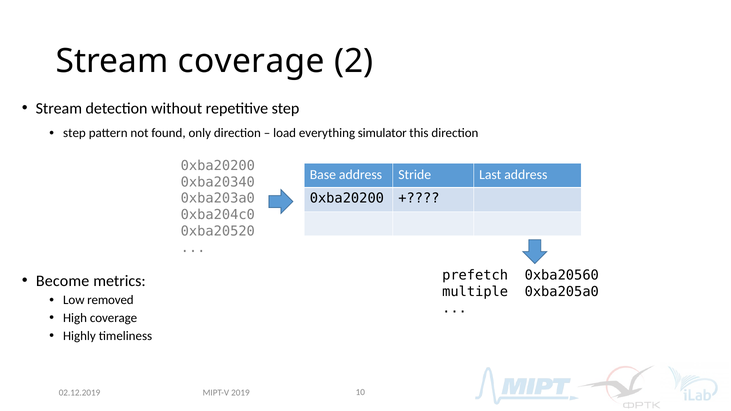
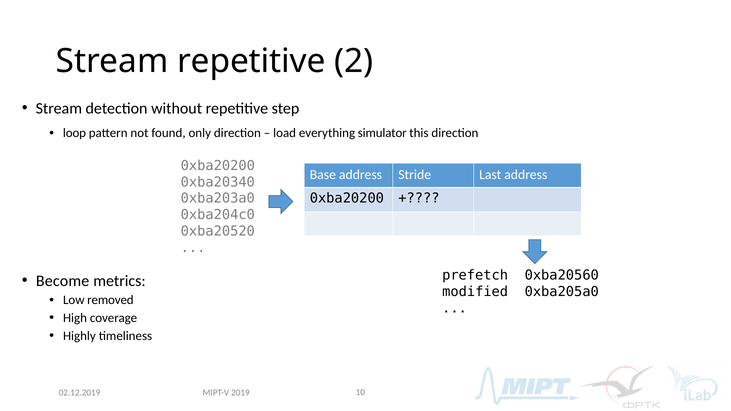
Stream coverage: coverage -> repetitive
step at (74, 133): step -> loop
multiple: multiple -> modified
